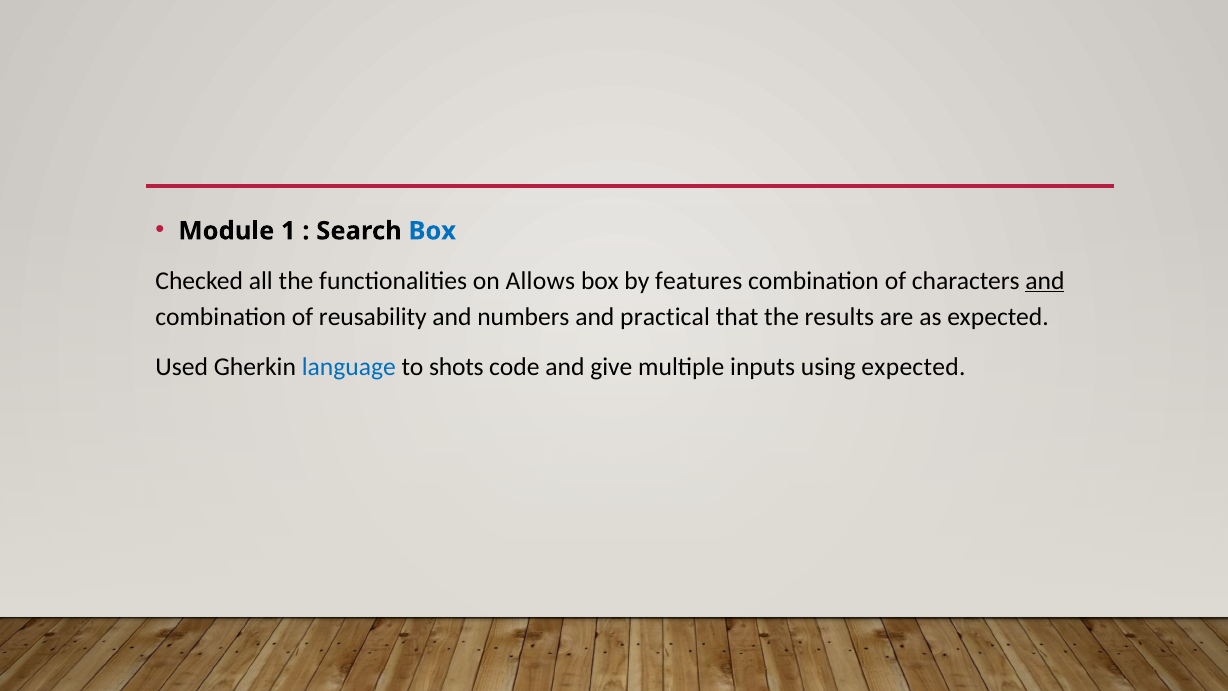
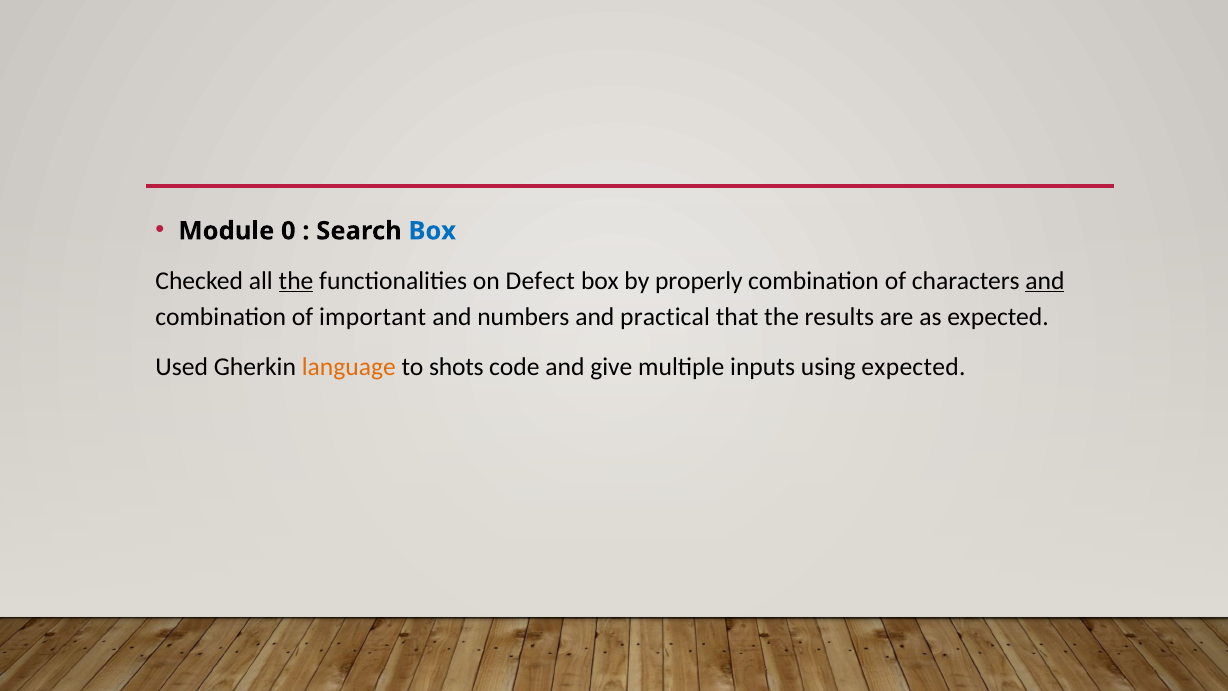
1: 1 -> 0
the at (296, 281) underline: none -> present
Allows: Allows -> Defect
features: features -> properly
reusability: reusability -> important
language colour: blue -> orange
